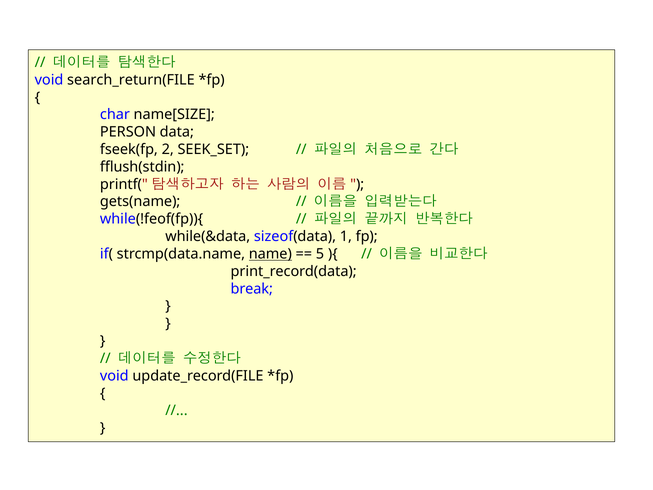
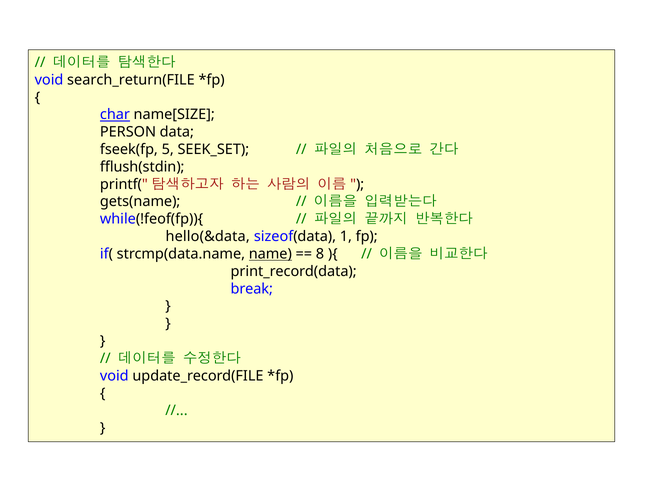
char underline: none -> present
2: 2 -> 5
while(&data: while(&data -> hello(&data
5: 5 -> 8
